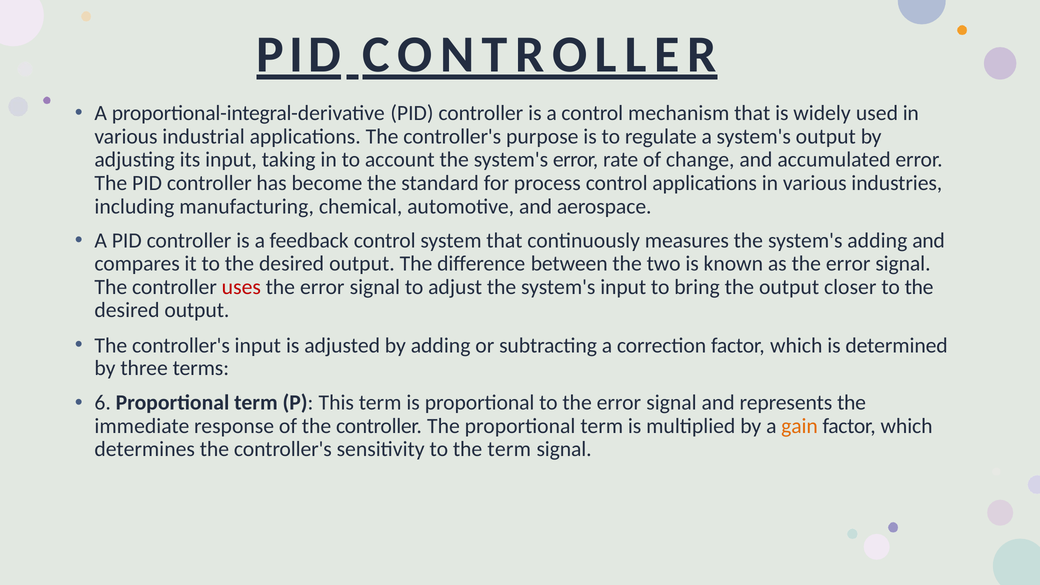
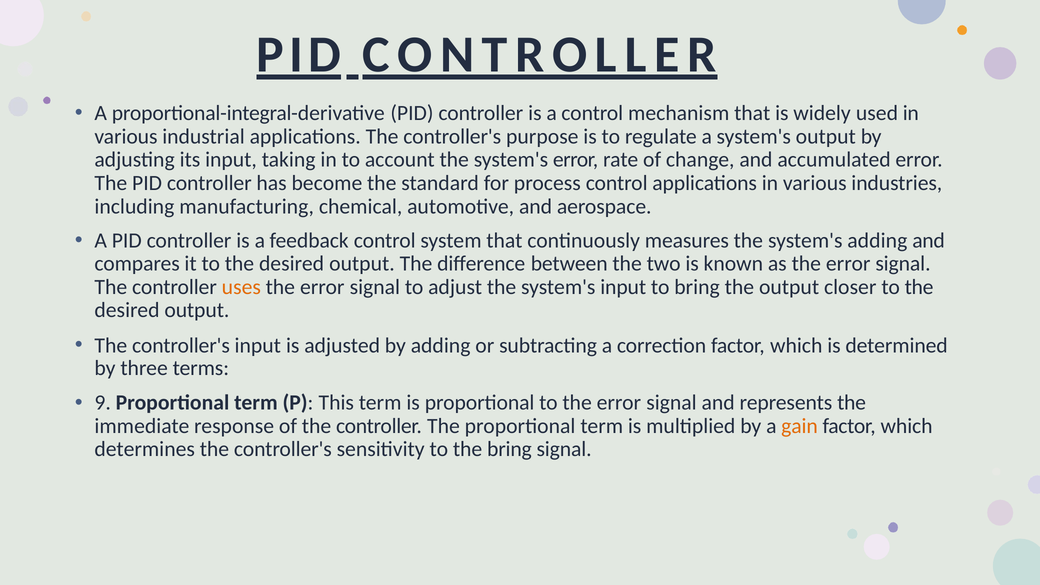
uses colour: red -> orange
6: 6 -> 9
the term: term -> bring
